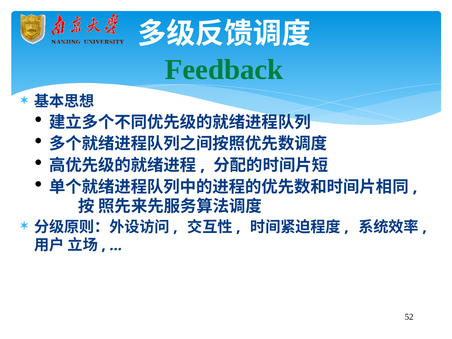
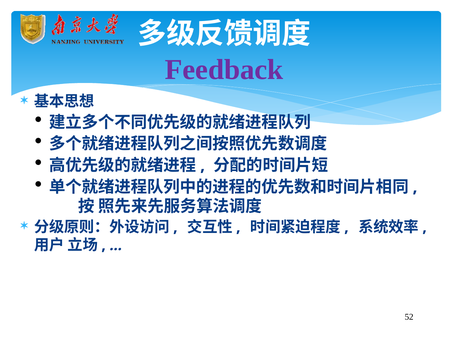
Feedback colour: green -> purple
